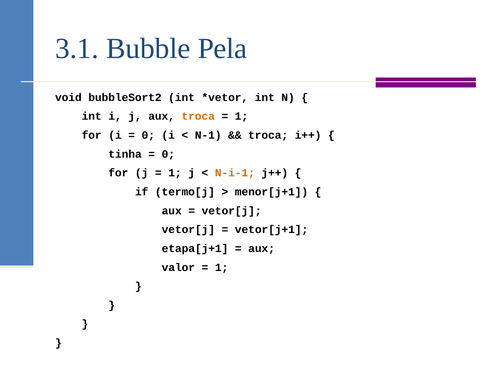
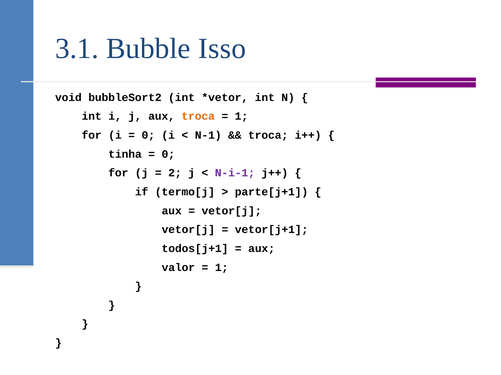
Pela: Pela -> Isso
1 at (175, 173): 1 -> 2
N-i-1 colour: orange -> purple
menor[j+1: menor[j+1 -> parte[j+1
etapa[j+1: etapa[j+1 -> todos[j+1
